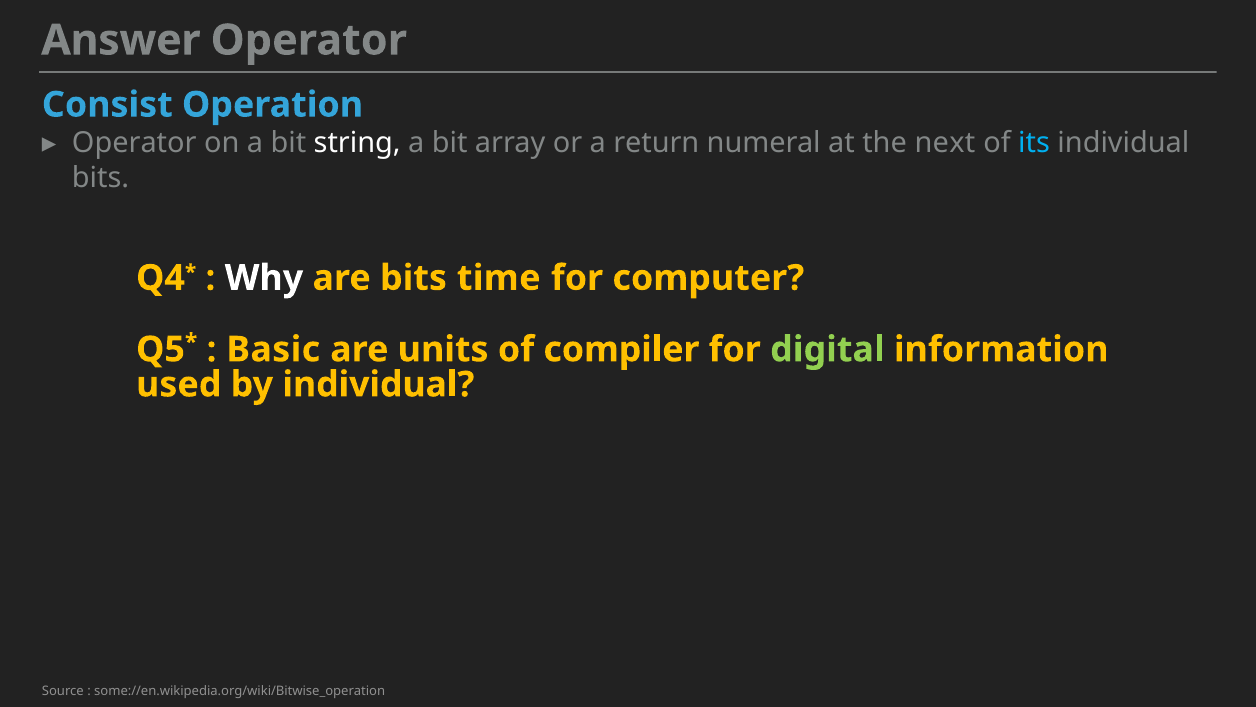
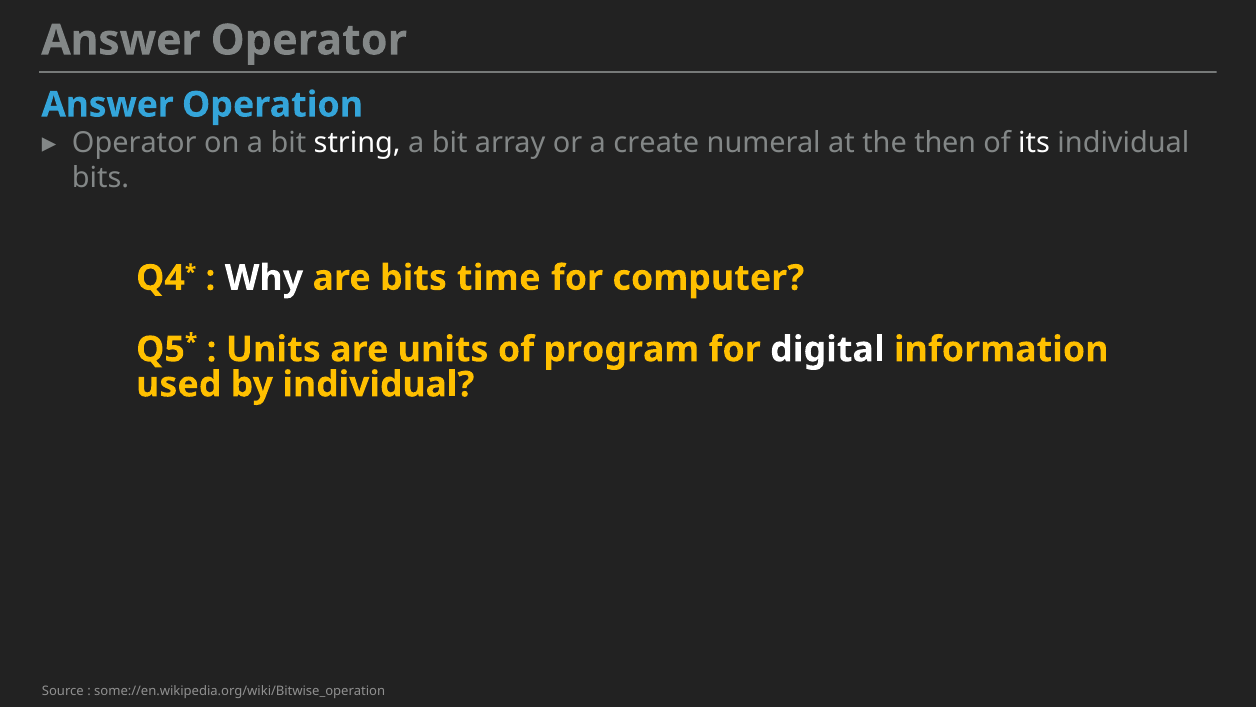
Consist at (107, 105): Consist -> Answer
return: return -> create
next: next -> then
its colour: light blue -> white
Basic at (273, 349): Basic -> Units
compiler: compiler -> program
digital colour: light green -> white
